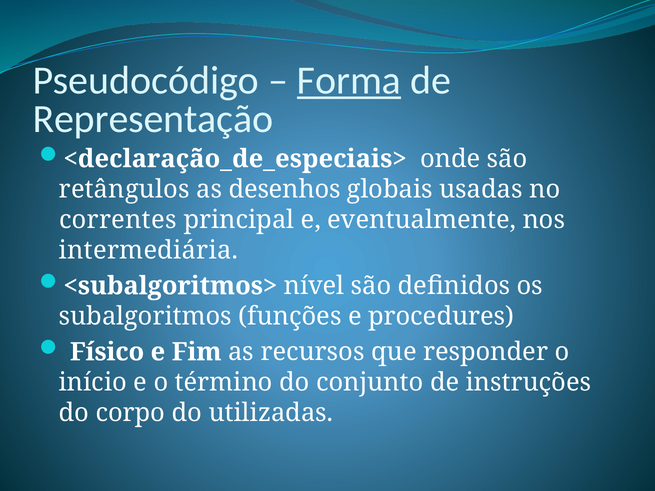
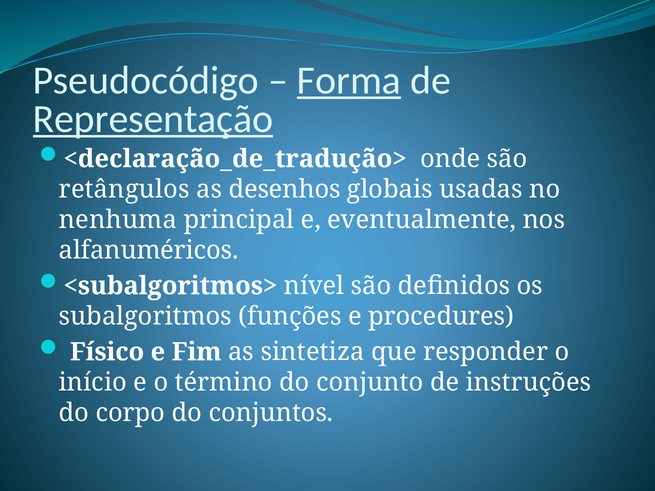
Representação underline: none -> present
<declaração_de_especiais>: <declaração_de_especiais> -> <declaração_de_tradução>
correntes: correntes -> nenhuma
intermediária: intermediária -> alfanuméricos
recursos: recursos -> sintetiza
utilizadas: utilizadas -> conjuntos
